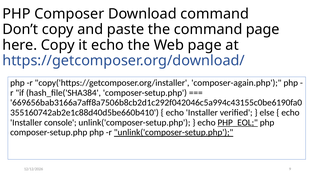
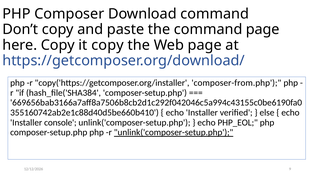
it echo: echo -> copy
composer-again.php: composer-again.php -> composer-from.php
PHP_EOL underline: present -> none
